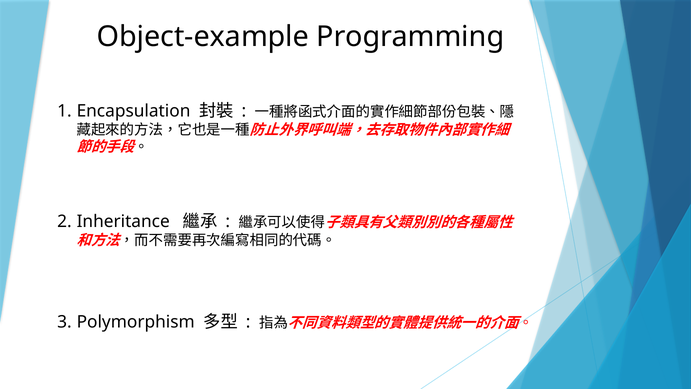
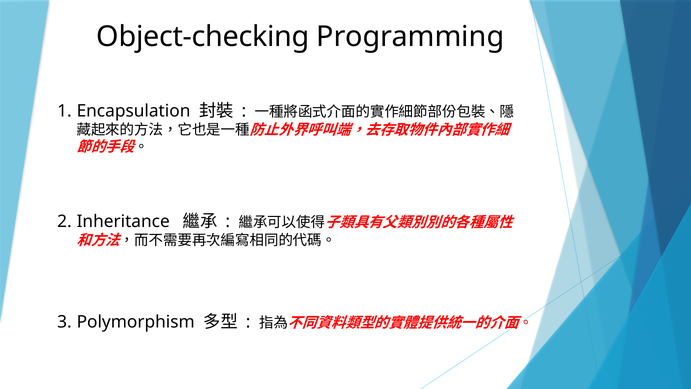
Object-example: Object-example -> Object-checking
